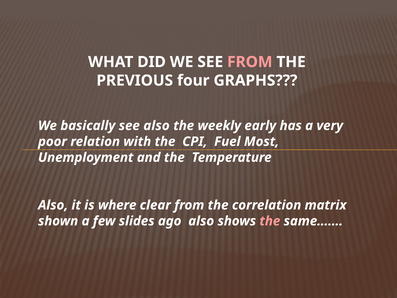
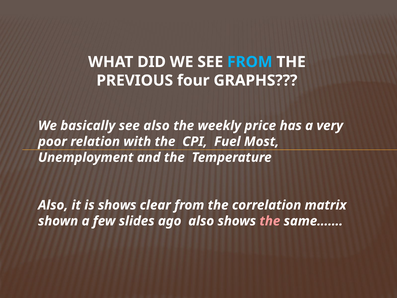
FROM at (250, 62) colour: pink -> light blue
early: early -> price
is where: where -> shows
